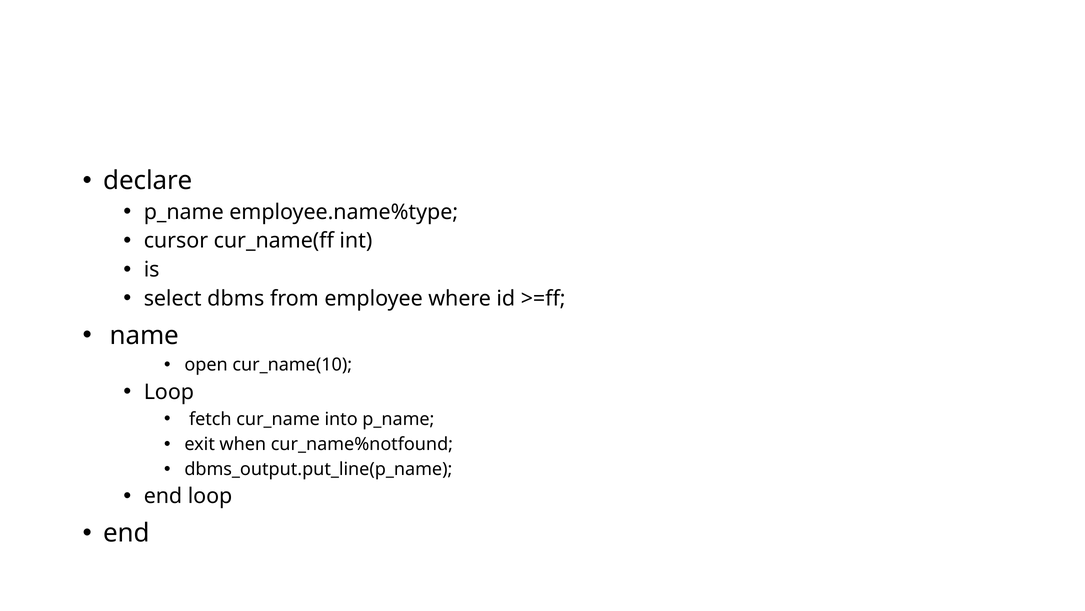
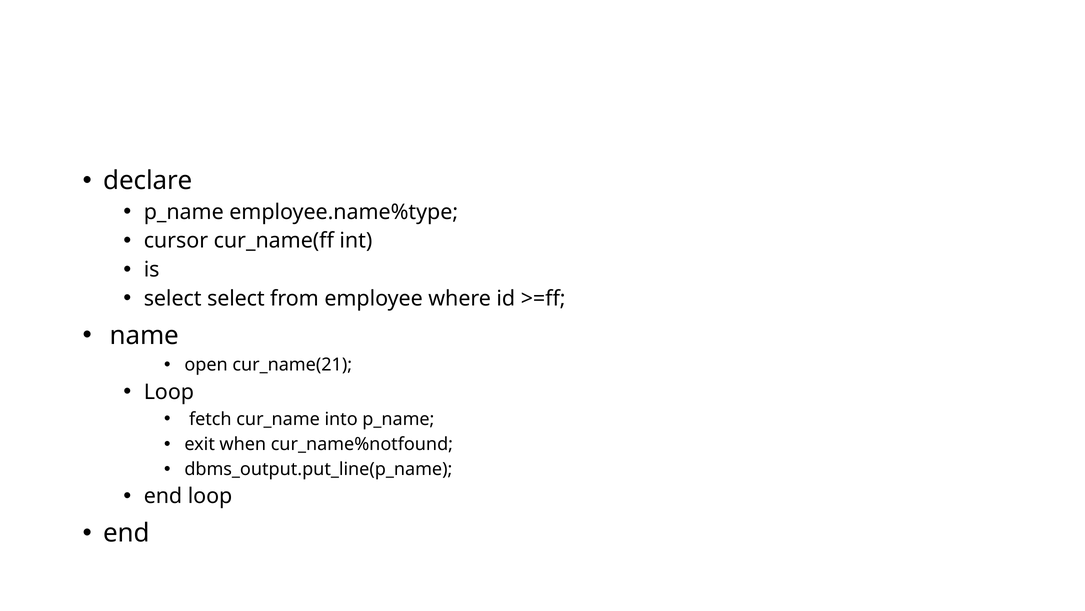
select dbms: dbms -> select
cur_name(10: cur_name(10 -> cur_name(21
